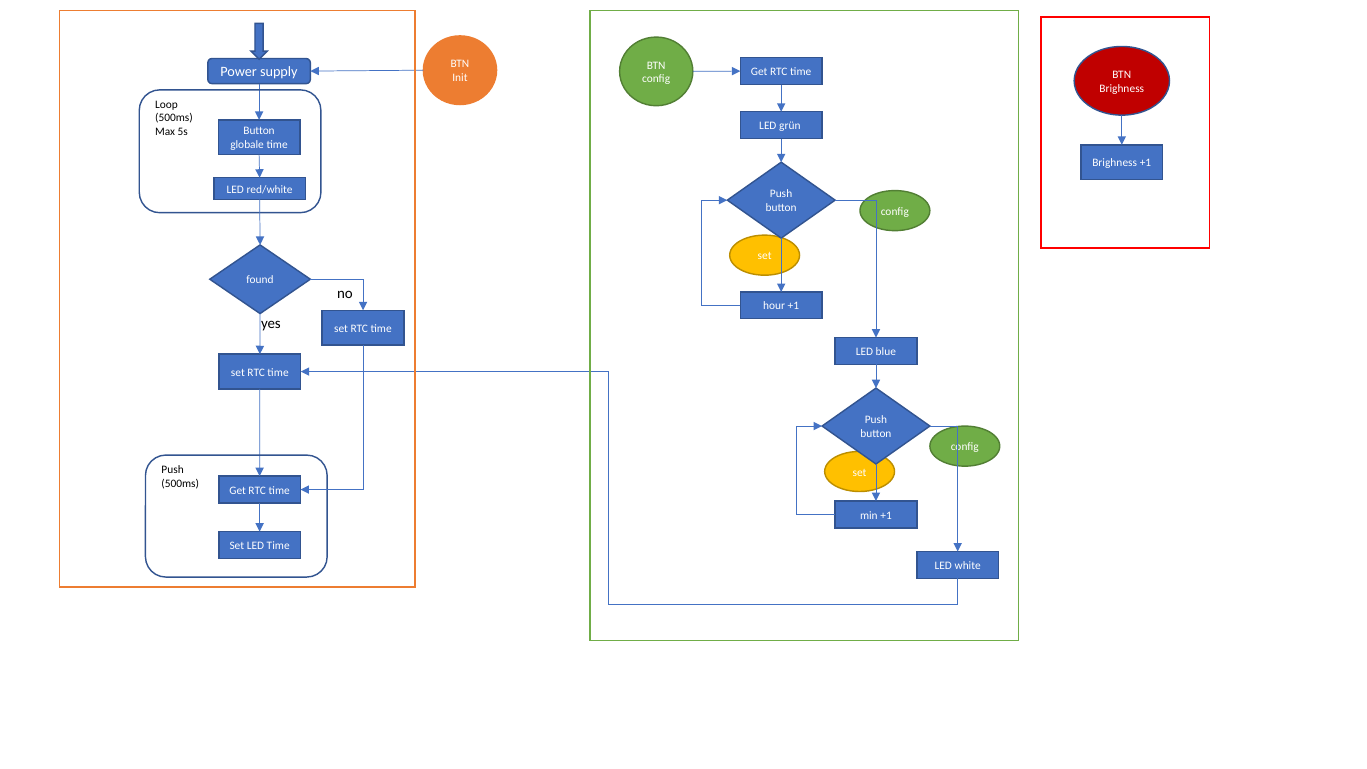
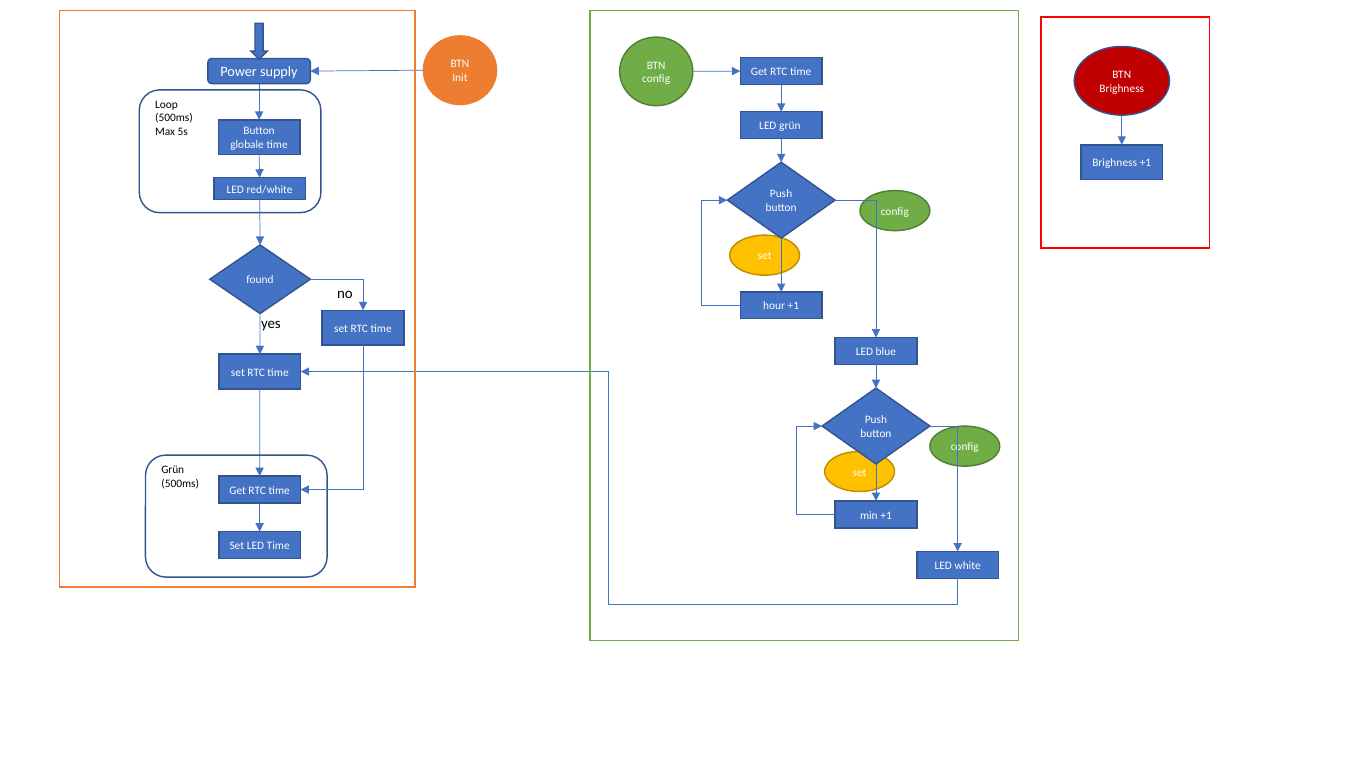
Push at (173, 470): Push -> Grün
